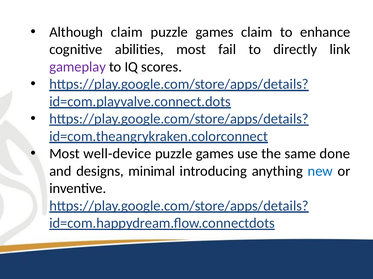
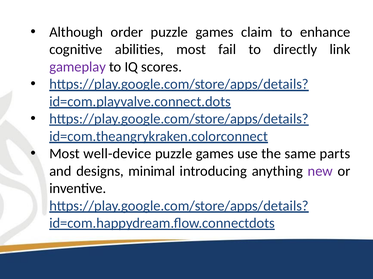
Although claim: claim -> order
done: done -> parts
new colour: blue -> purple
